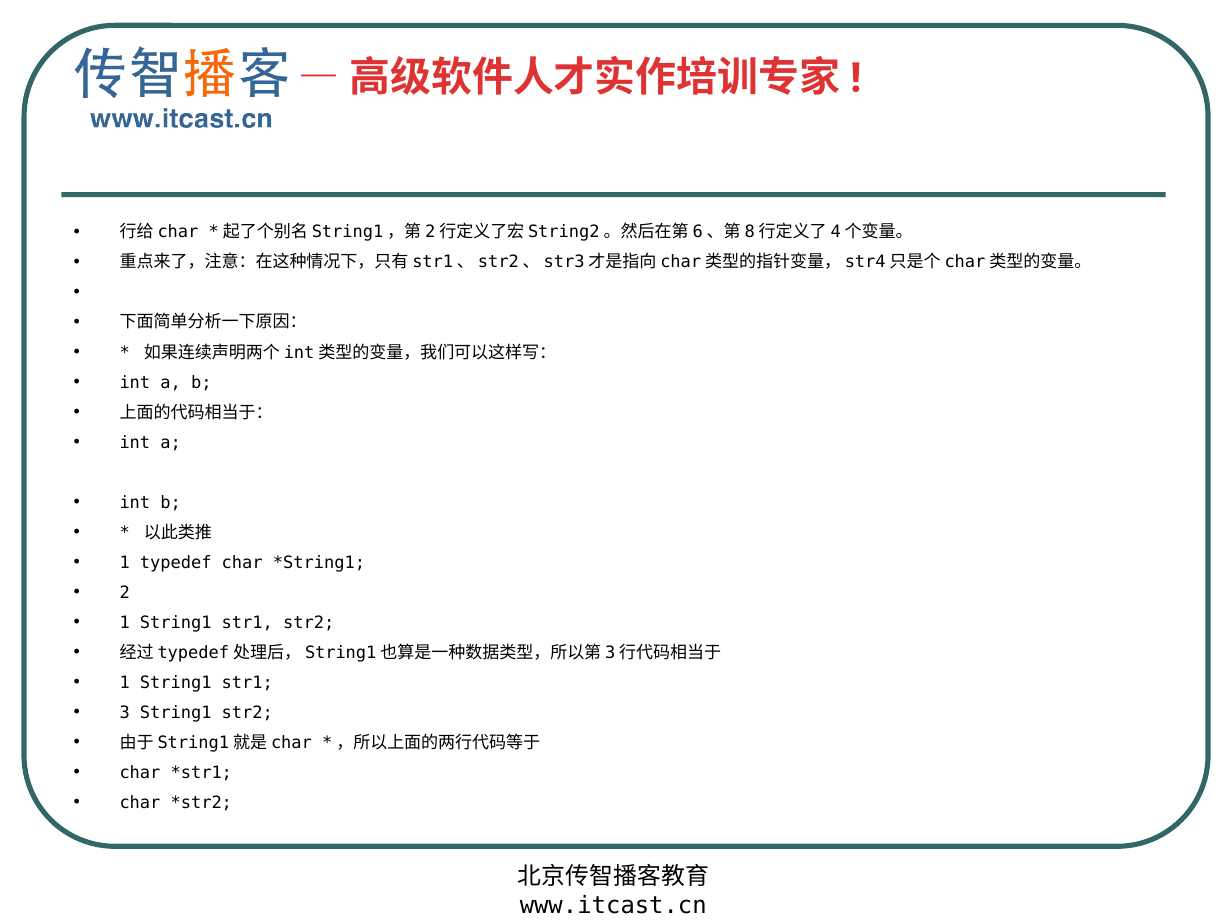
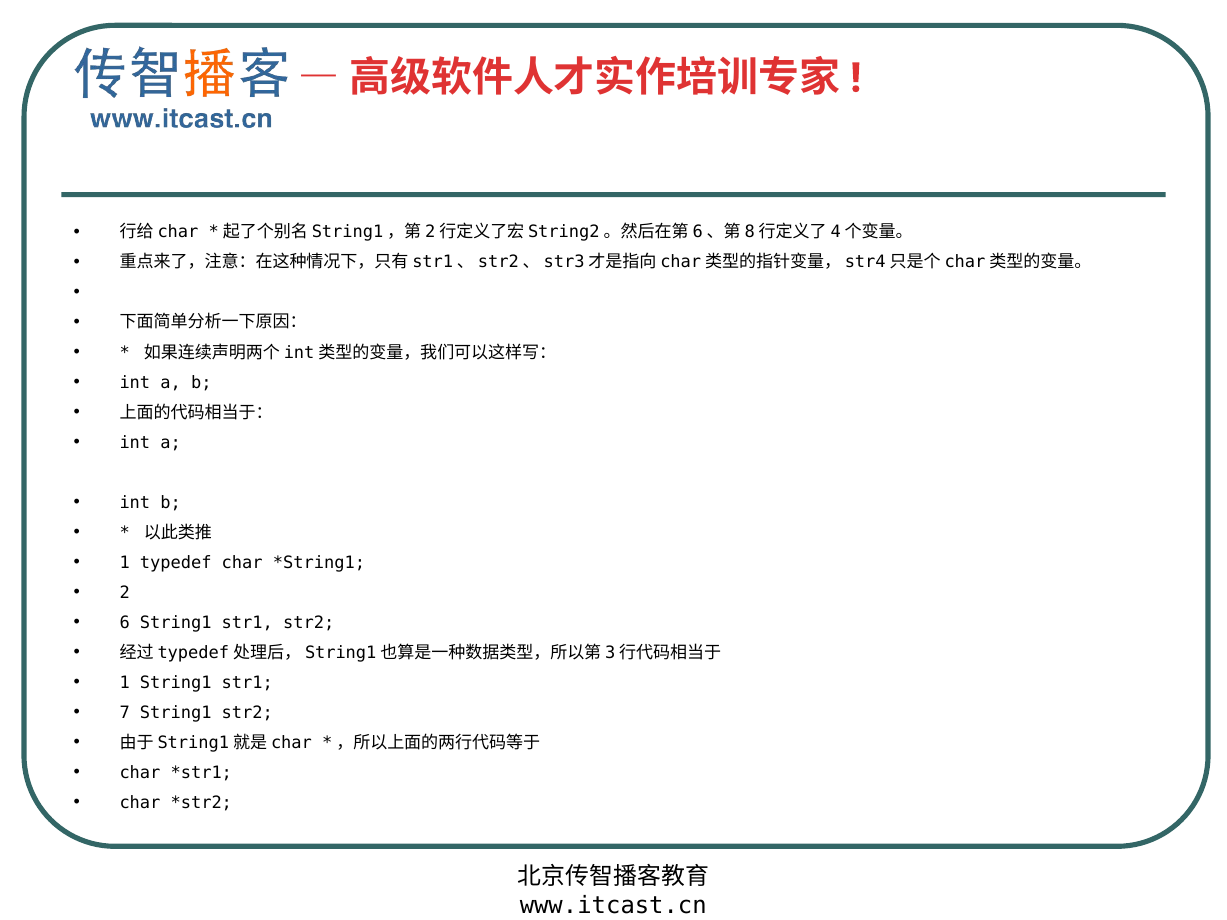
1 at (125, 623): 1 -> 6
3: 3 -> 7
